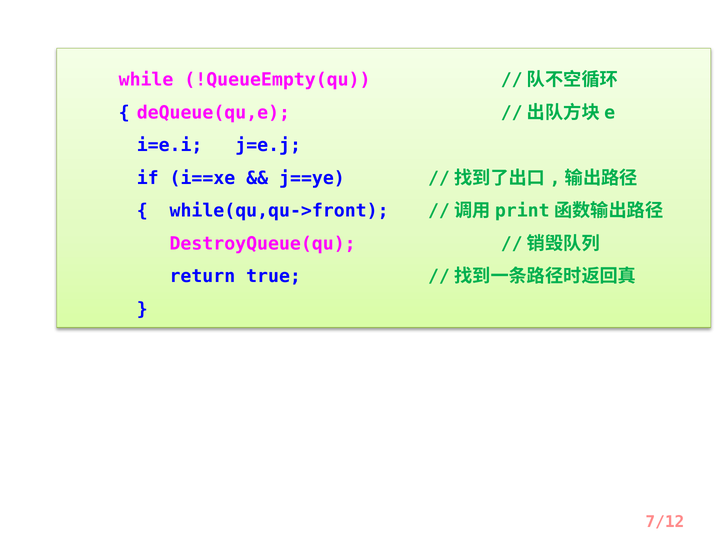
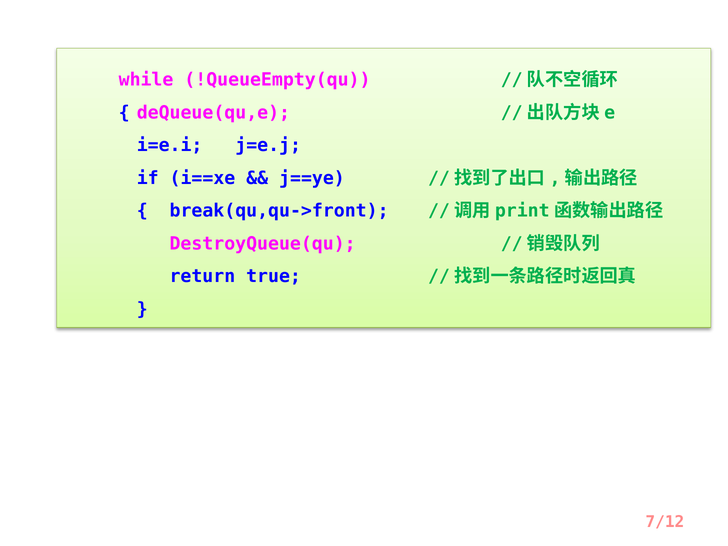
while(qu,qu->front: while(qu,qu->front -> break(qu,qu->front
